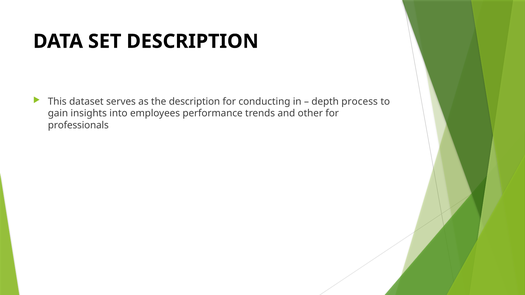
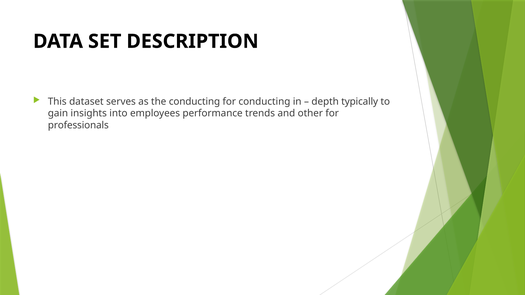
the description: description -> conducting
process: process -> typically
